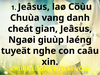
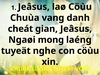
giuùp: giuùp -> mong
con caâu: caâu -> cöùu
